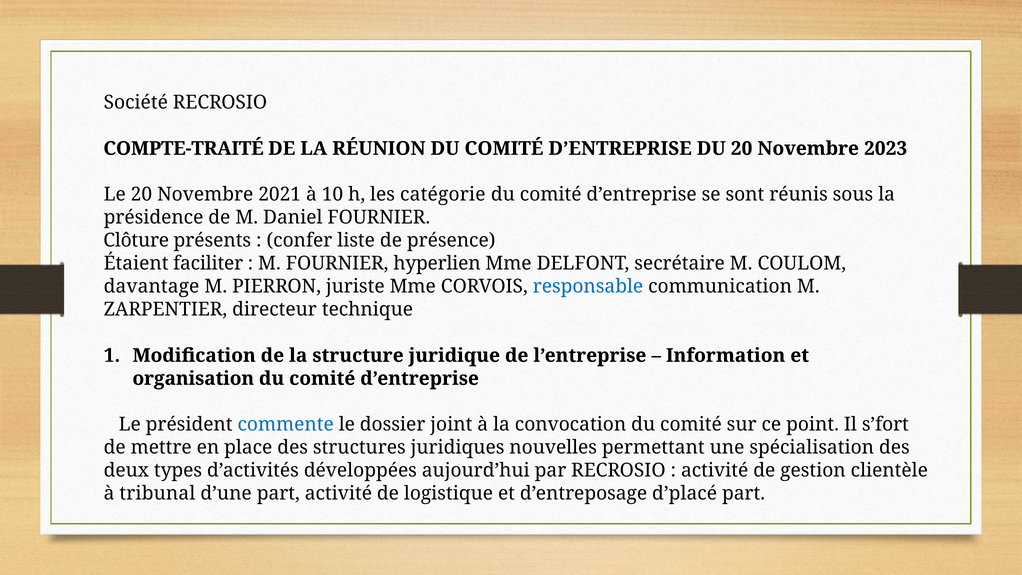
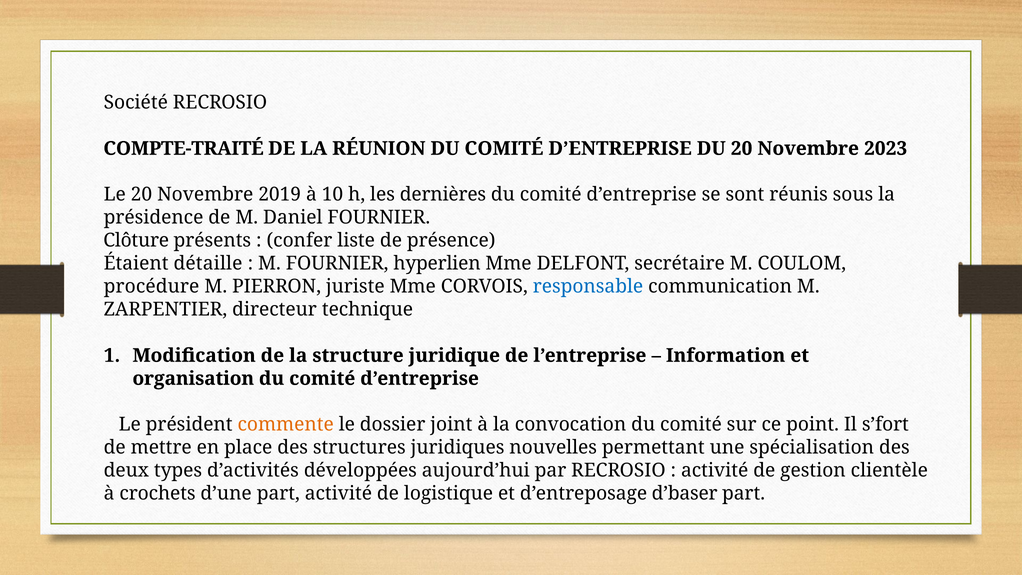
2021: 2021 -> 2019
catégorie: catégorie -> dernières
faciliter: faciliter -> détaille
davantage: davantage -> procédure
commente colour: blue -> orange
tribunal: tribunal -> crochets
d’placé: d’placé -> d’baser
